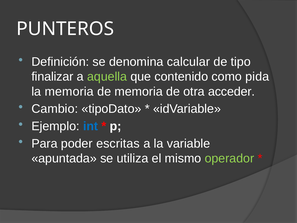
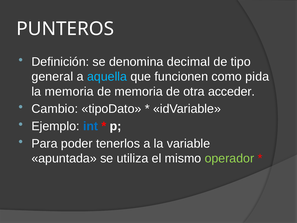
calcular: calcular -> decimal
finalizar: finalizar -> general
aquella colour: light green -> light blue
contenido: contenido -> funcionen
escritas: escritas -> tenerlos
